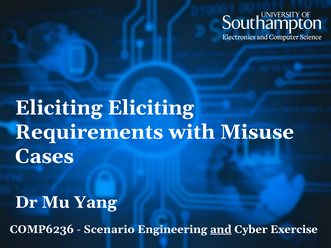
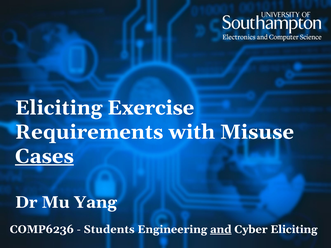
Eliciting Eliciting: Eliciting -> Exercise
Cases underline: none -> present
Scenario: Scenario -> Students
Cyber Exercise: Exercise -> Eliciting
